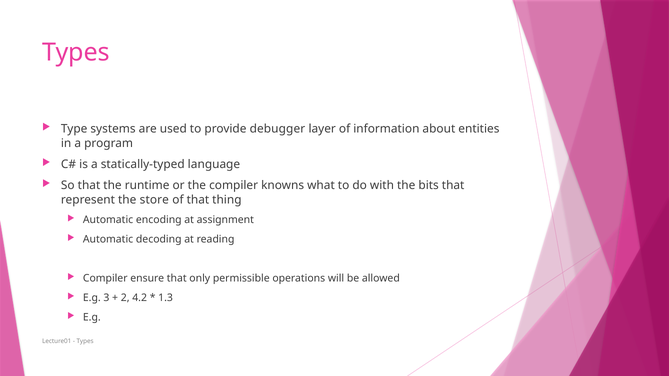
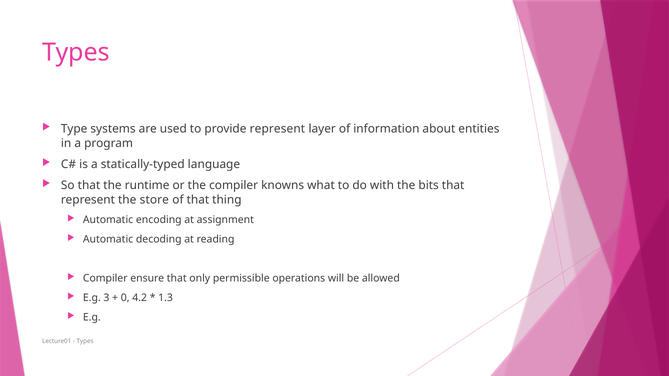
provide debugger: debugger -> represent
2: 2 -> 0
